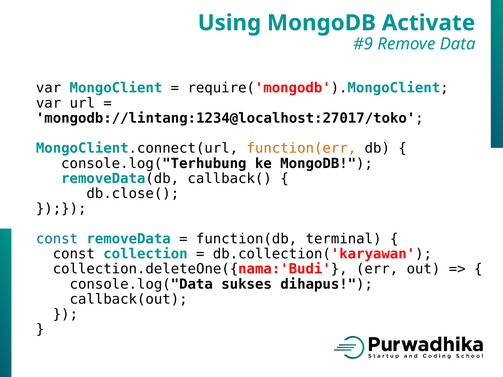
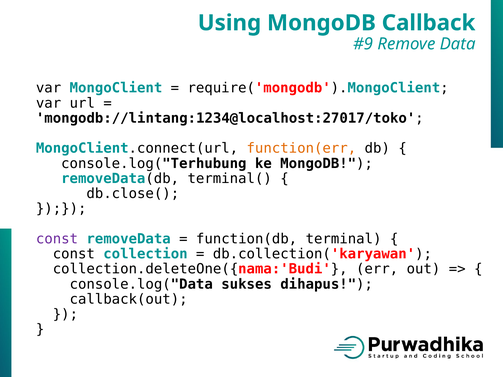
Activate: Activate -> Callback
callback(: callback( -> terminal(
const at (57, 239) colour: blue -> purple
